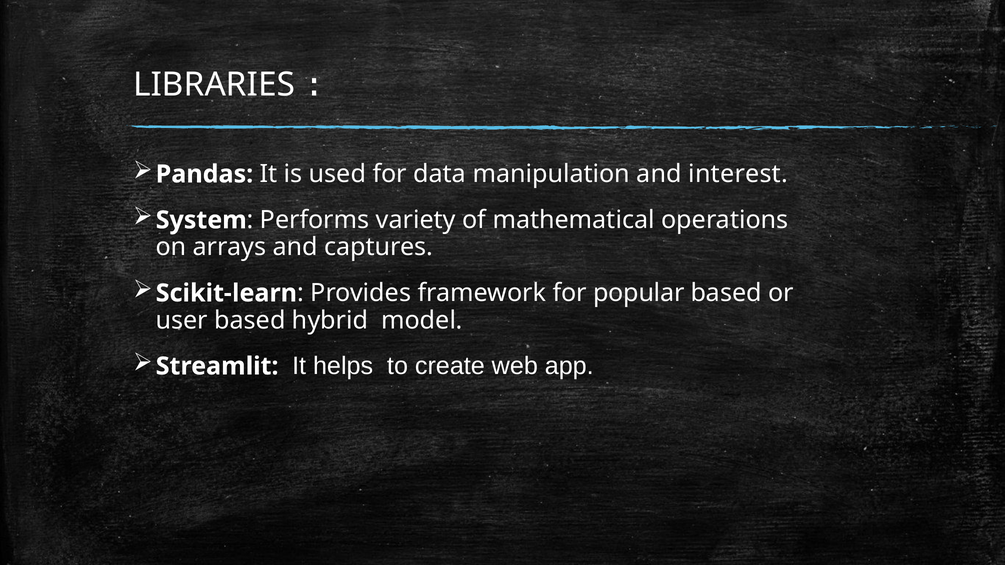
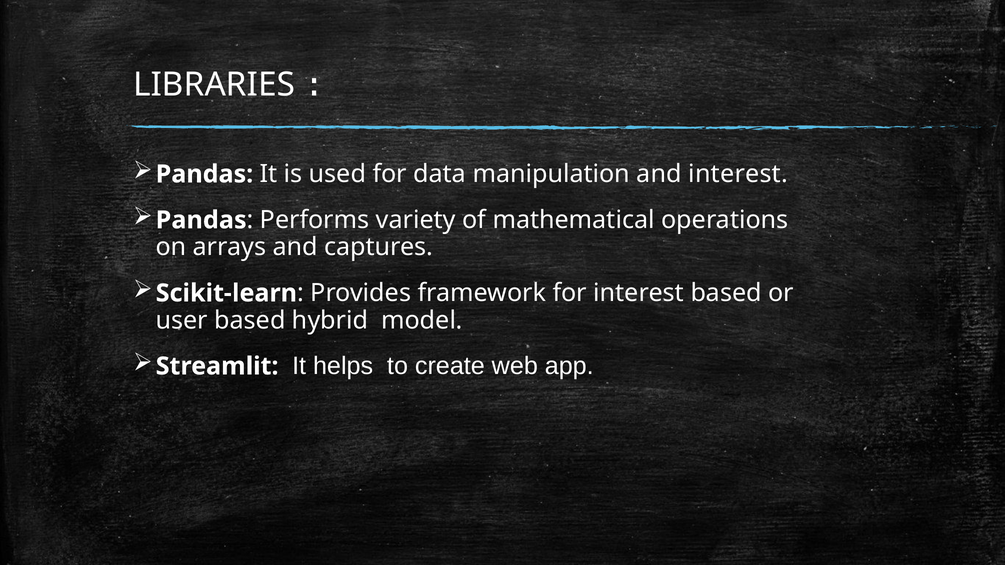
System at (201, 220): System -> Pandas
for popular: popular -> interest
